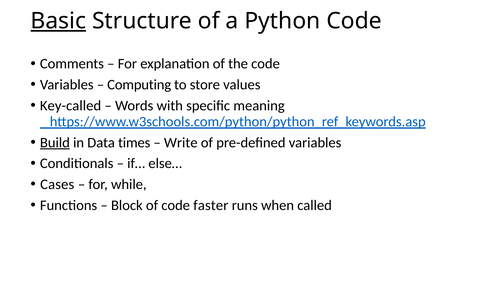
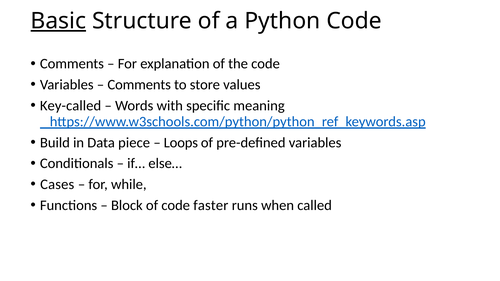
Computing at (139, 85): Computing -> Comments
Build underline: present -> none
times: times -> piece
Write: Write -> Loops
